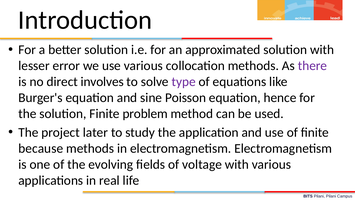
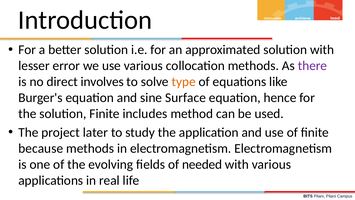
type colour: purple -> orange
Poisson: Poisson -> Surface
problem: problem -> includes
voltage: voltage -> needed
